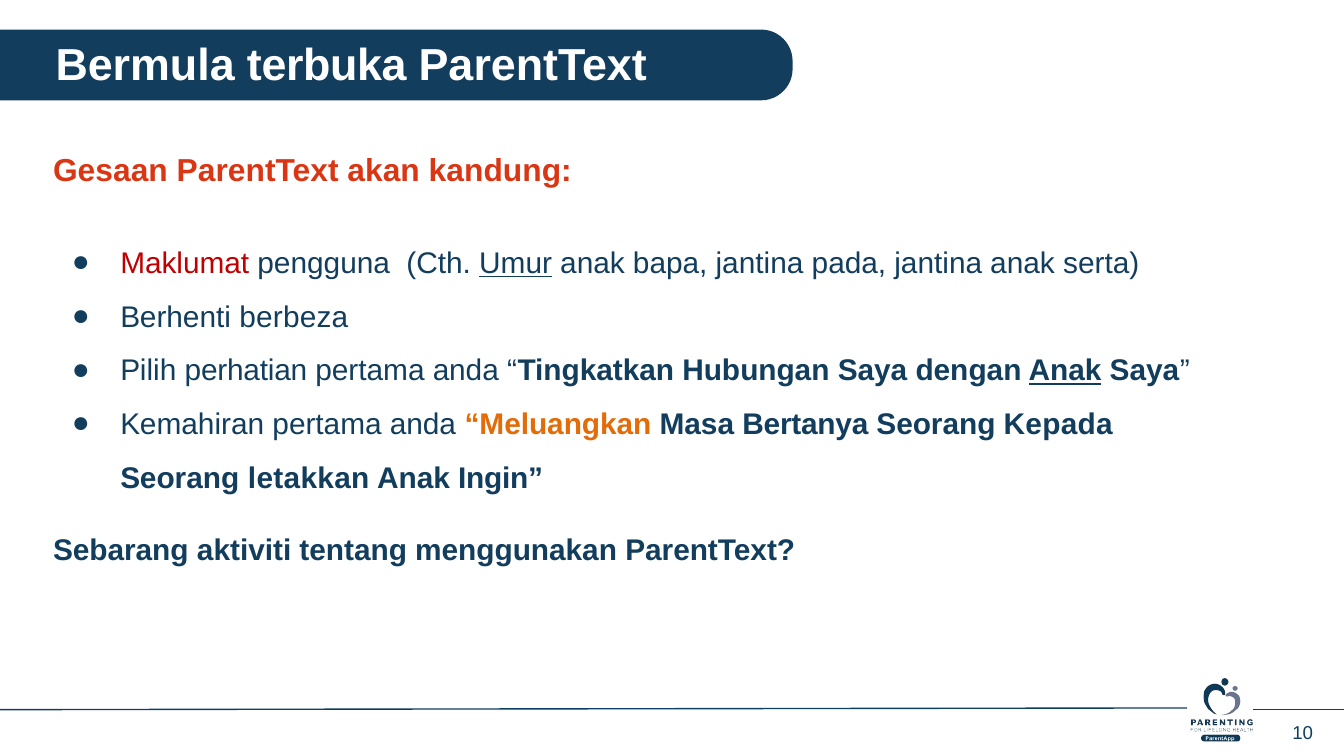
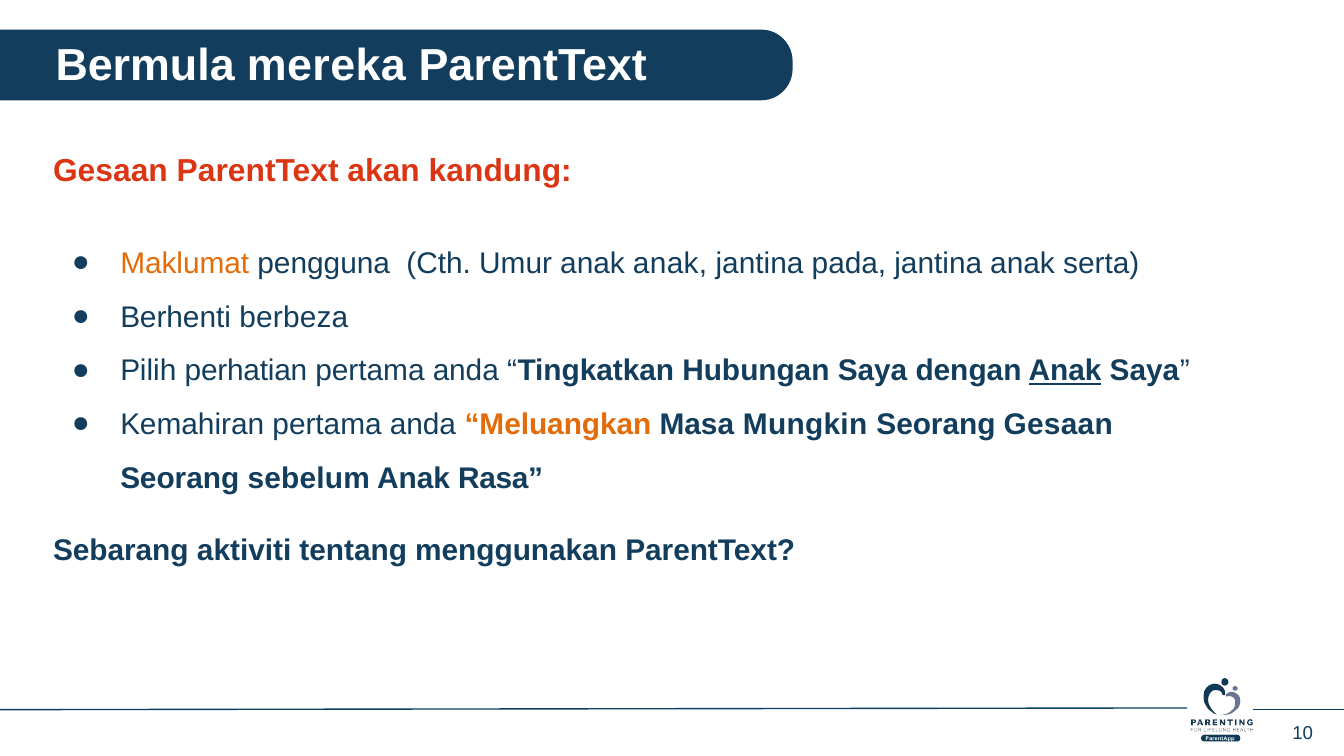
terbuka: terbuka -> mereka
Maklumat colour: red -> orange
Umur underline: present -> none
anak bapa: bapa -> anak
Bertanya: Bertanya -> Mungkin
Seorang Kepada: Kepada -> Gesaan
letakkan: letakkan -> sebelum
Ingin: Ingin -> Rasa
